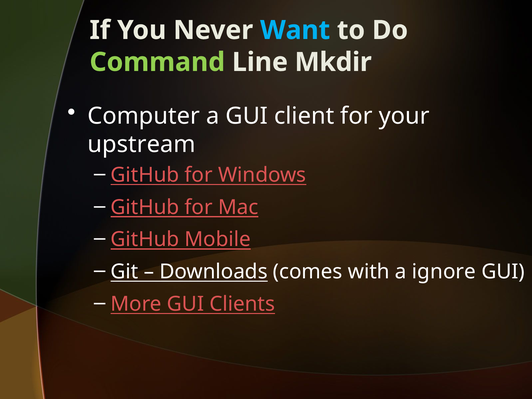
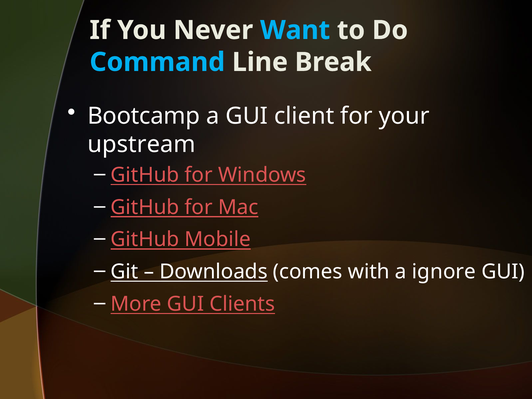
Command colour: light green -> light blue
Mkdir: Mkdir -> Break
Computer: Computer -> Bootcamp
